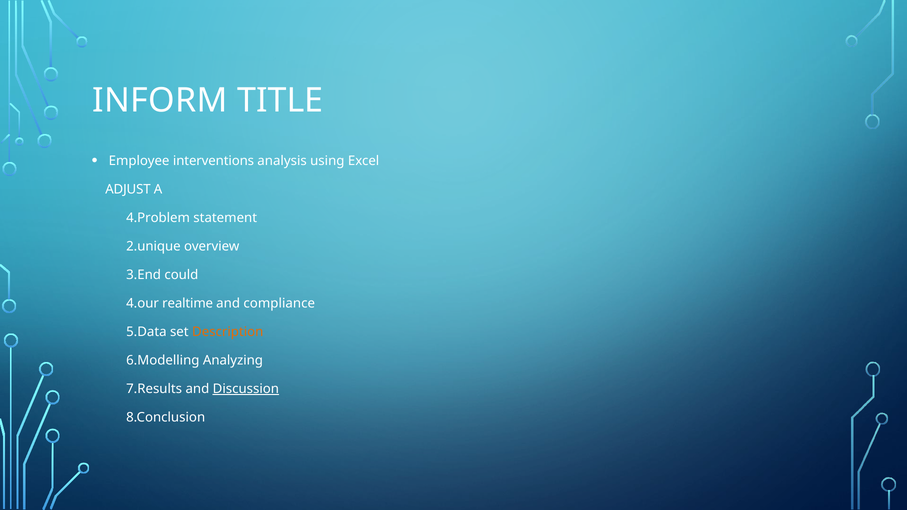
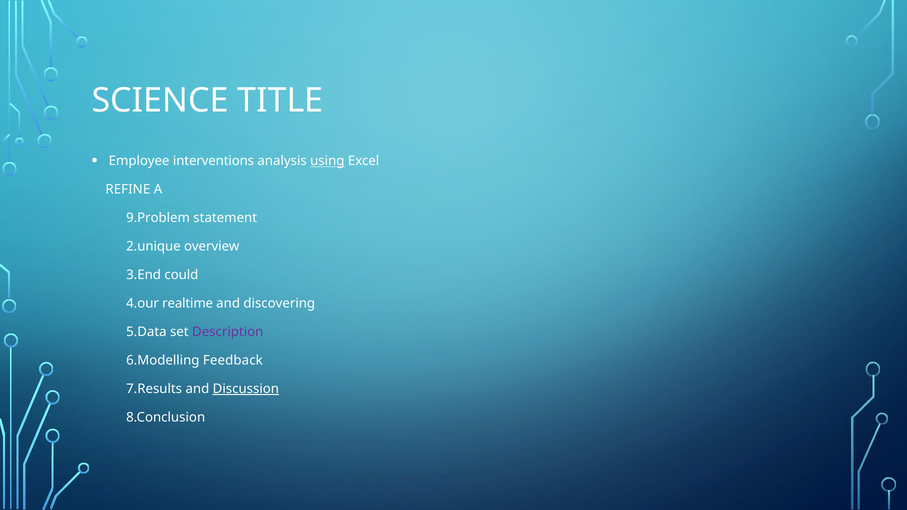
INFORM: INFORM -> SCIENCE
using underline: none -> present
ADJUST: ADJUST -> REFINE
4.Problem: 4.Problem -> 9.Problem
compliance: compliance -> discovering
Description colour: orange -> purple
Analyzing: Analyzing -> Feedback
